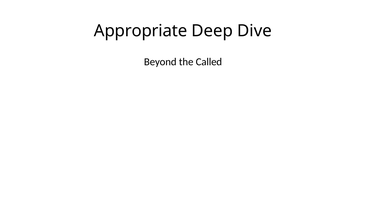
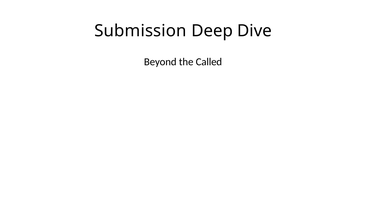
Appropriate: Appropriate -> Submission
